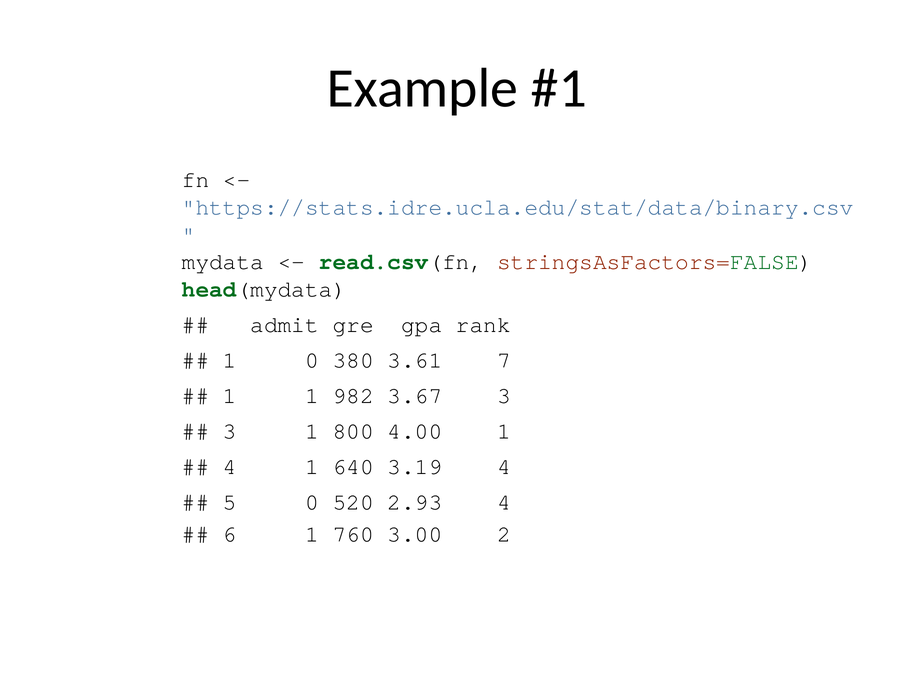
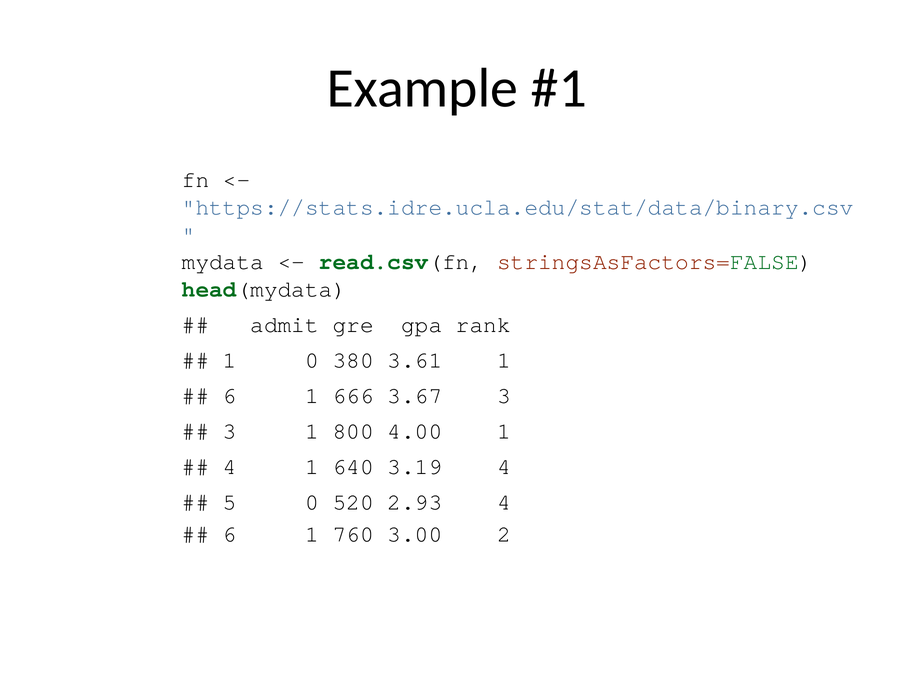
3.61 7: 7 -> 1
1 at (230, 396): 1 -> 6
982: 982 -> 666
